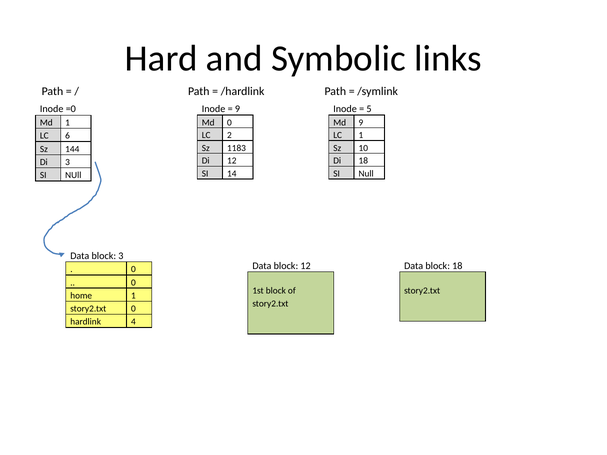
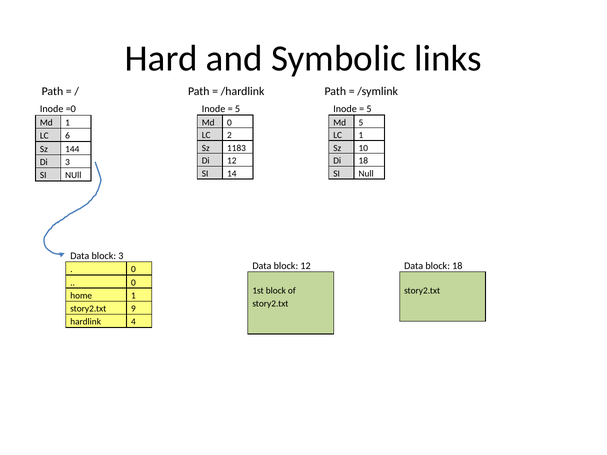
9 at (237, 109): 9 -> 5
Md 9: 9 -> 5
story2.txt 0: 0 -> 9
